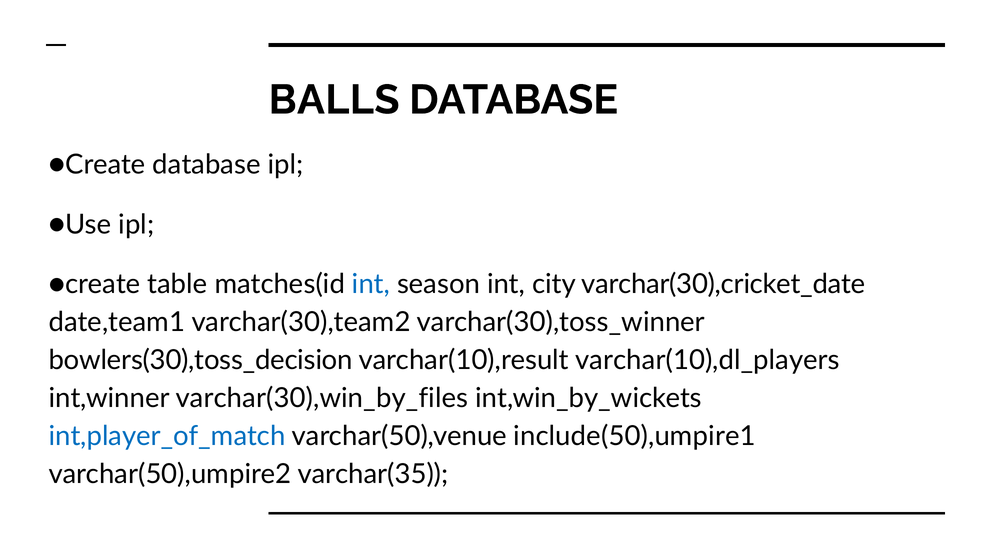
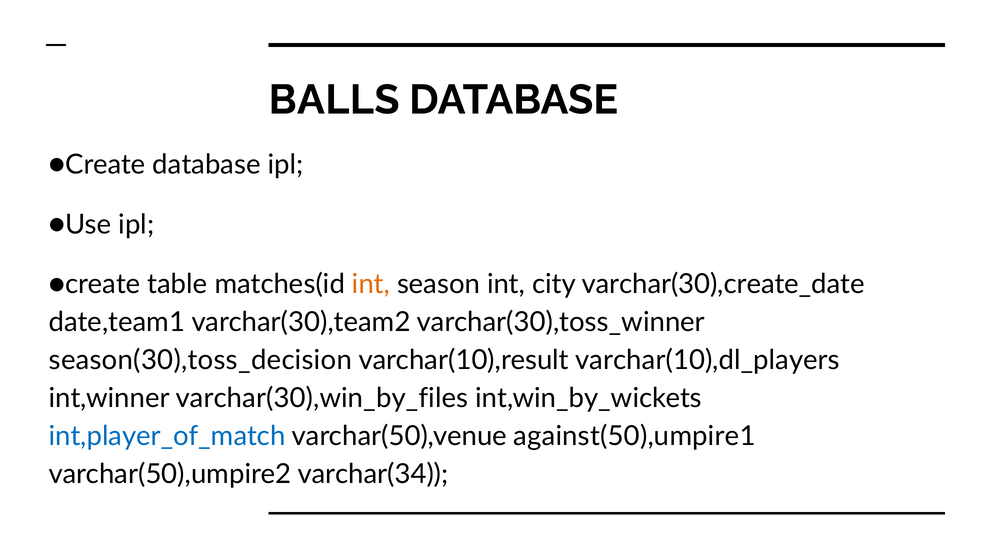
int at (371, 285) colour: blue -> orange
varchar(30),cricket_date: varchar(30),cricket_date -> varchar(30),create_date
bowlers(30),toss_decision: bowlers(30),toss_decision -> season(30),toss_decision
include(50),umpire1: include(50),umpire1 -> against(50),umpire1
varchar(35: varchar(35 -> varchar(34
